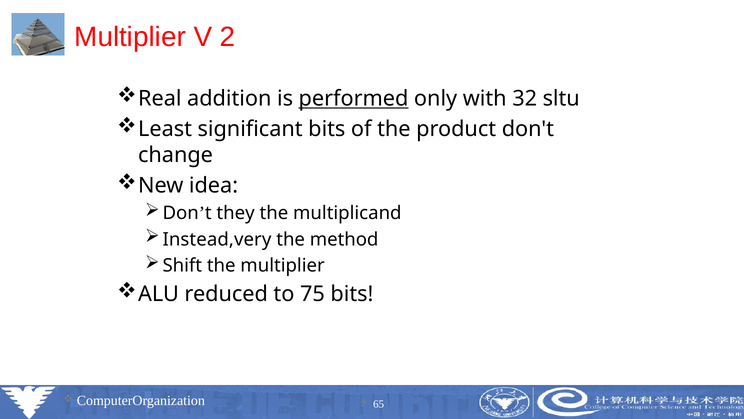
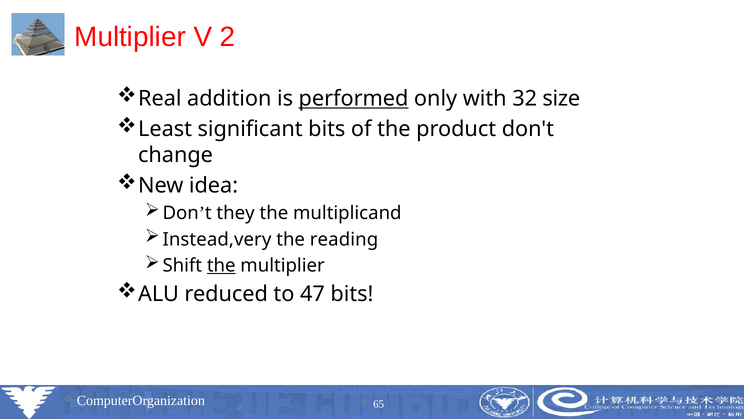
sltu: sltu -> size
method: method -> reading
the at (221, 265) underline: none -> present
75: 75 -> 47
